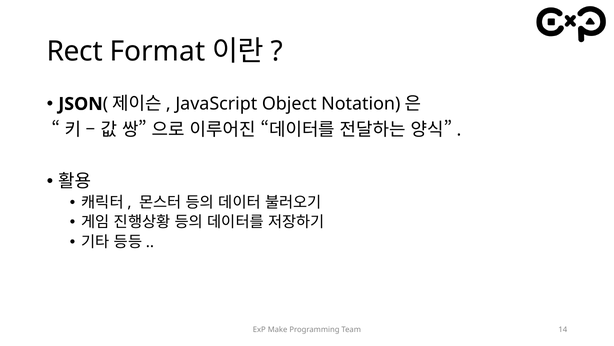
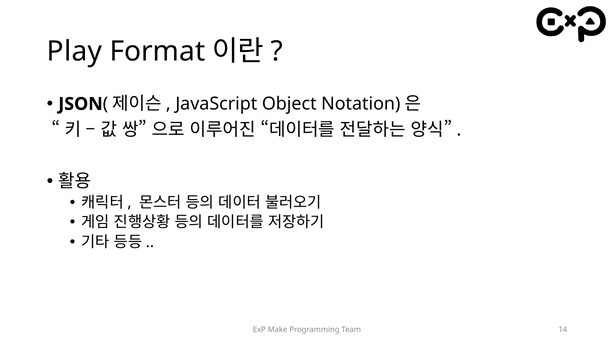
Rect: Rect -> Play
